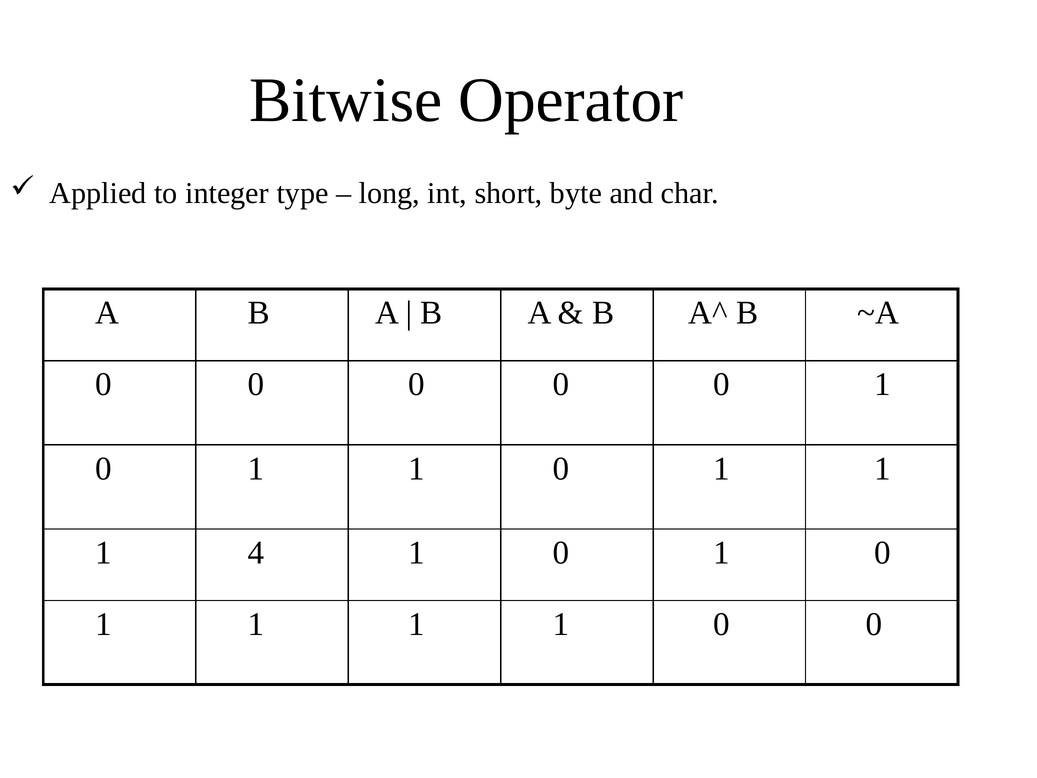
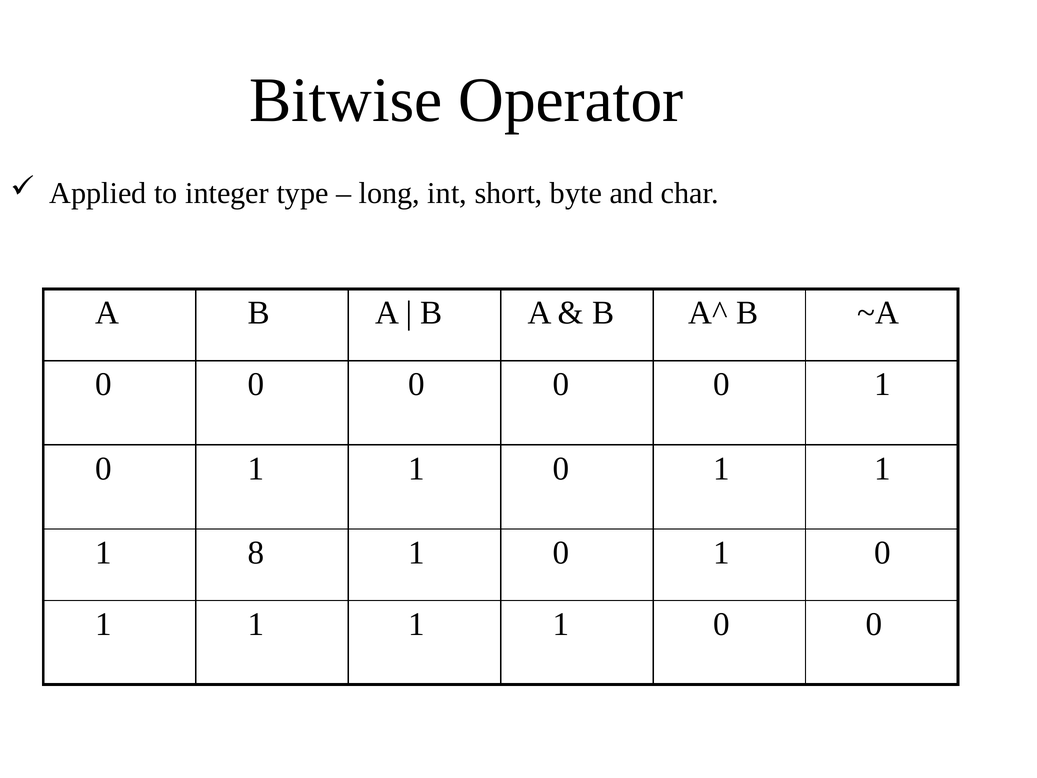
4: 4 -> 8
